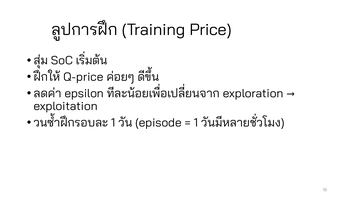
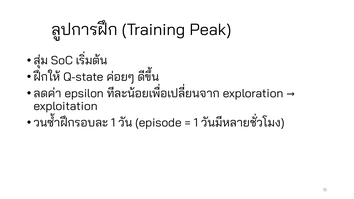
Price: Price -> Peak
Q-price: Q-price -> Q-state
